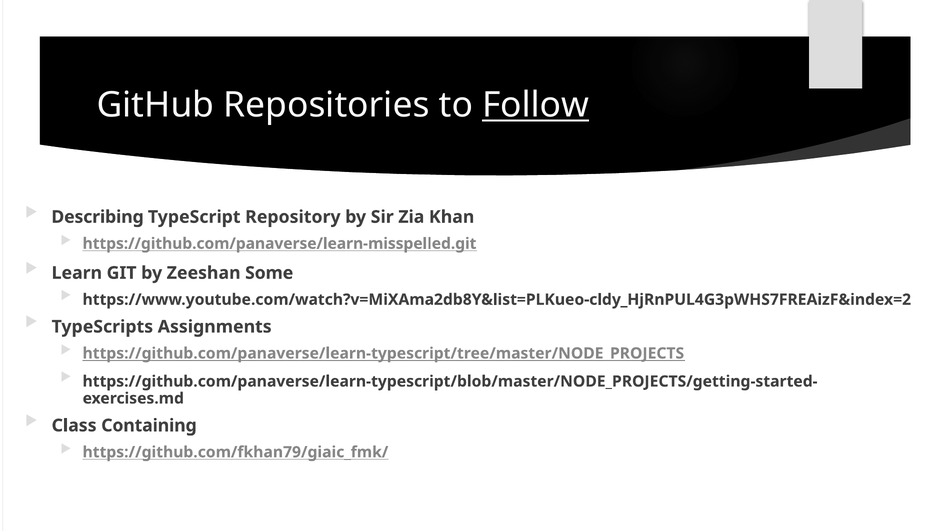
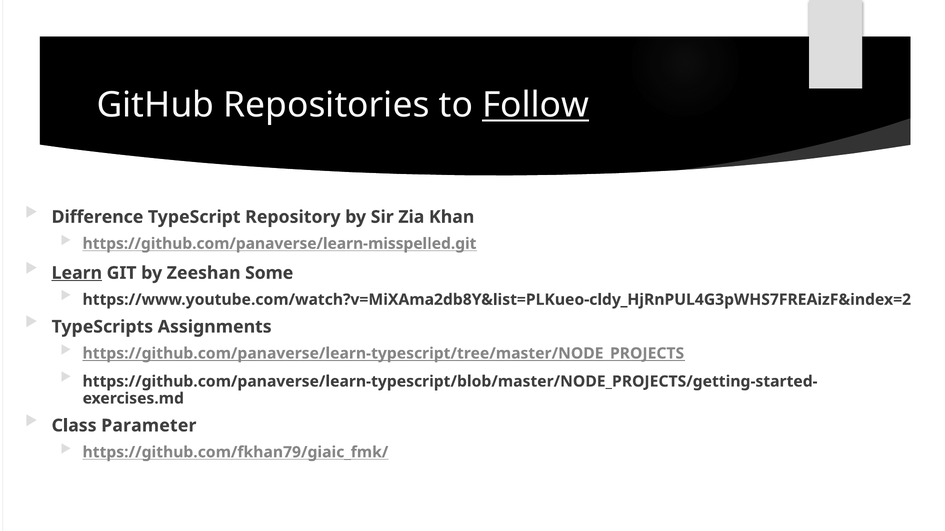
Describing: Describing -> Difference
Learn underline: none -> present
Containing: Containing -> Parameter
